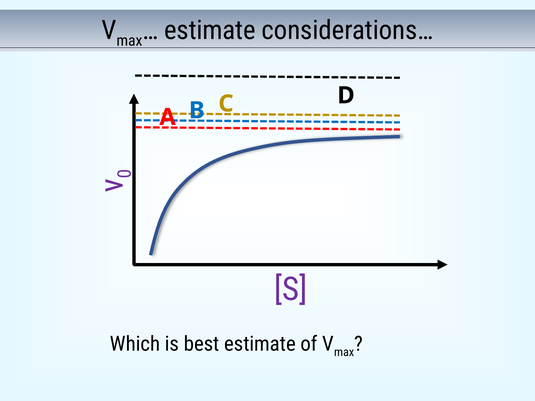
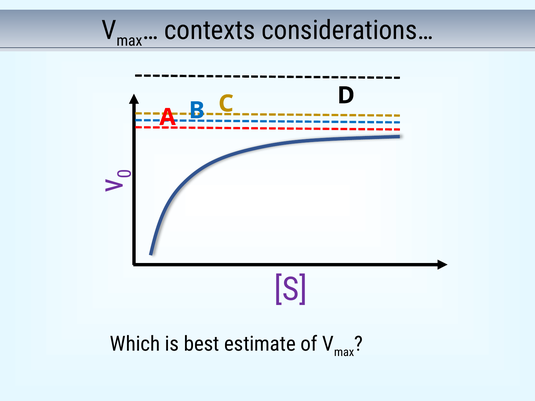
estimate at (210, 30): estimate -> contexts
